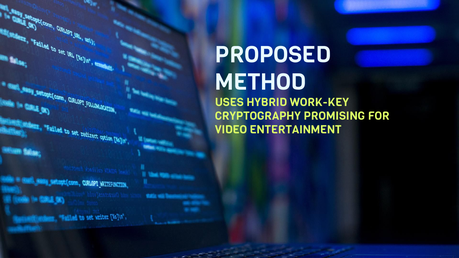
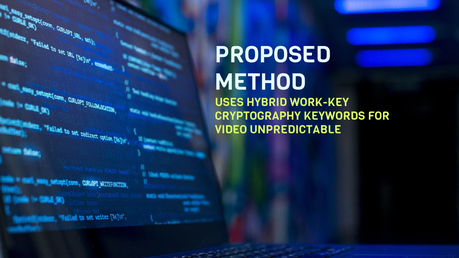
PROMISING: PROMISING -> KEYWORDS
ENTERTAINMENT: ENTERTAINMENT -> UNPREDICTABLE
